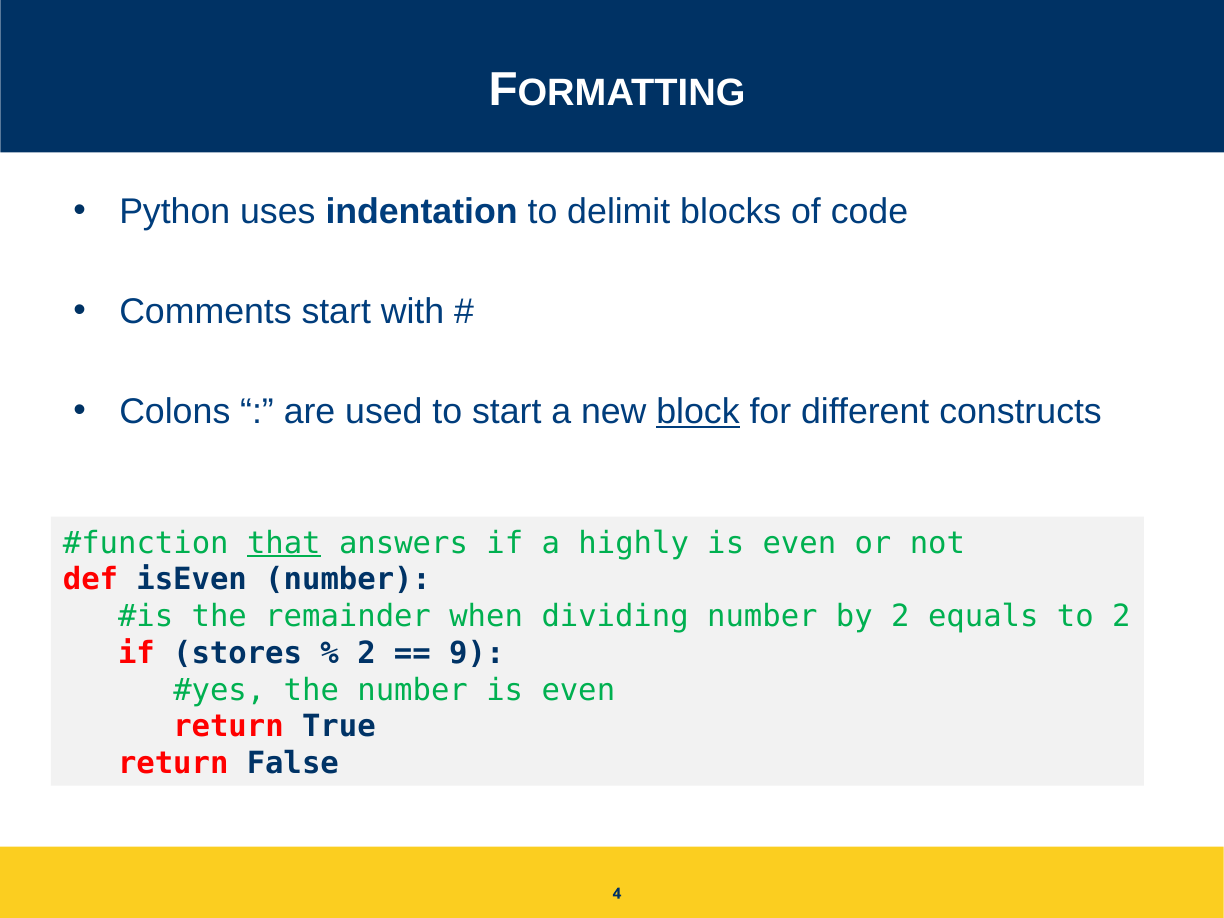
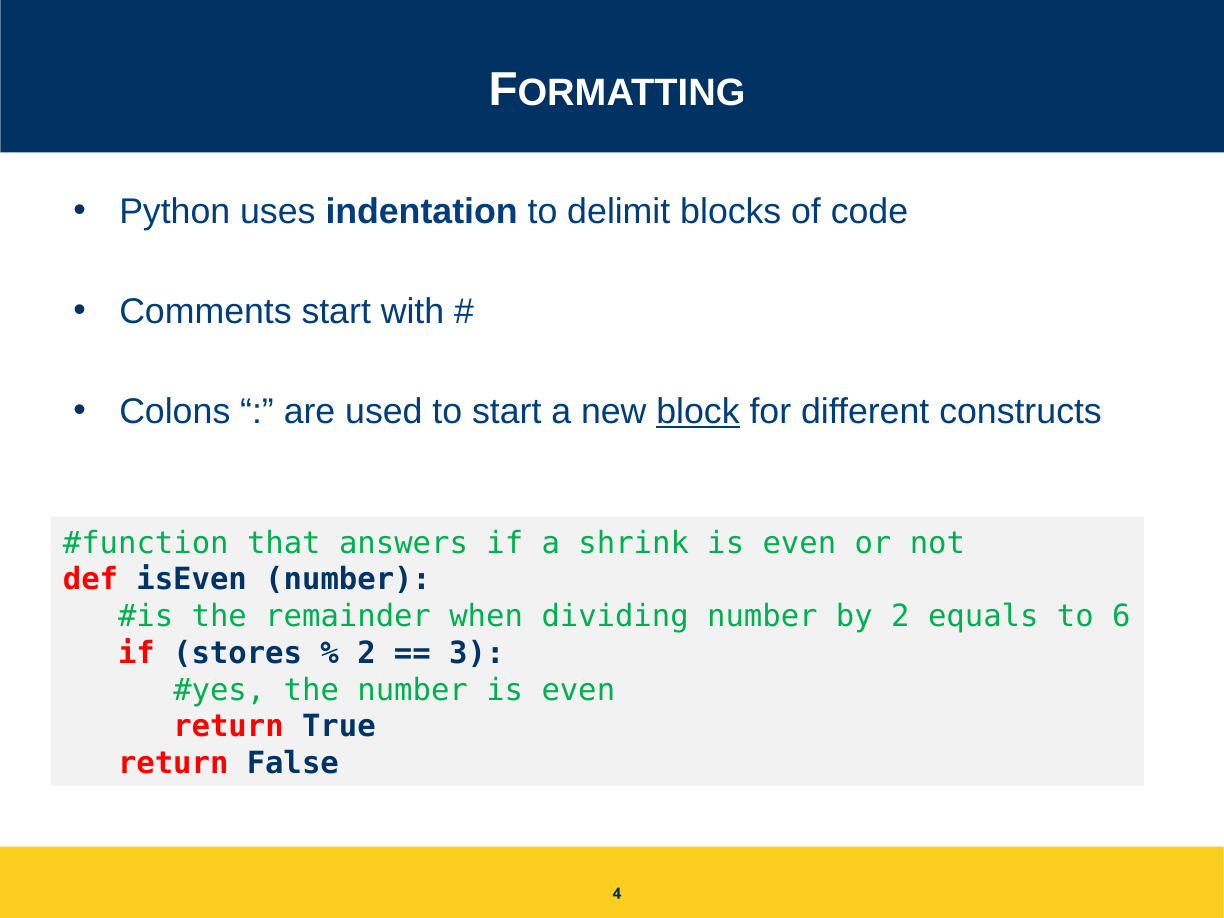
that underline: present -> none
highly: highly -> shrink
to 2: 2 -> 6
9: 9 -> 3
